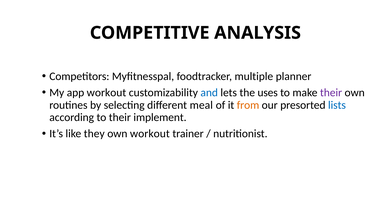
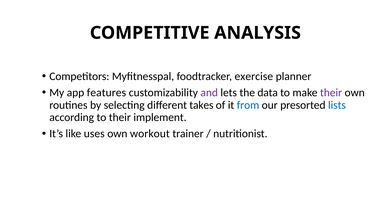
multiple: multiple -> exercise
app workout: workout -> features
and colour: blue -> purple
uses: uses -> data
meal: meal -> takes
from colour: orange -> blue
they: they -> uses
